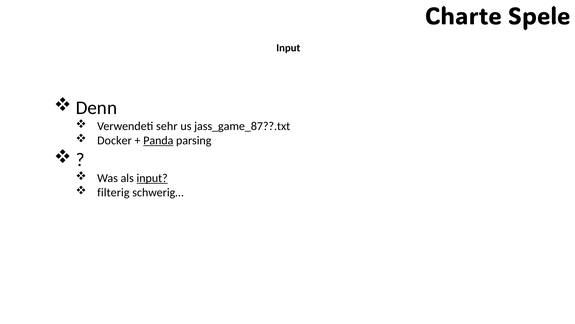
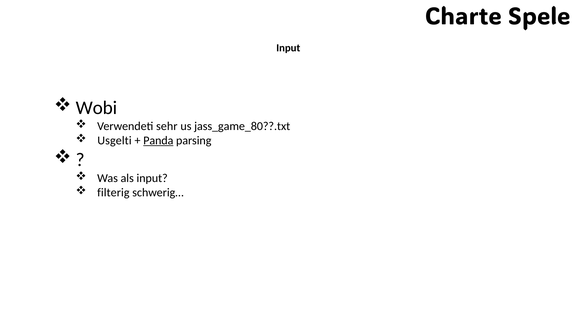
Denn: Denn -> Wobi
jass_game_87??.txt: jass_game_87??.txt -> jass_game_80??.txt
Docker: Docker -> Usgelti
input at (152, 178) underline: present -> none
